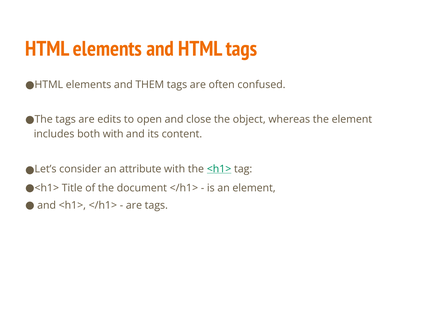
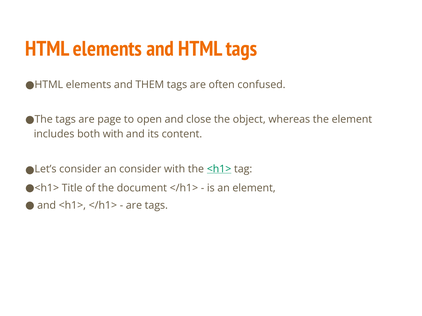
edits: edits -> page
an attribute: attribute -> consider
